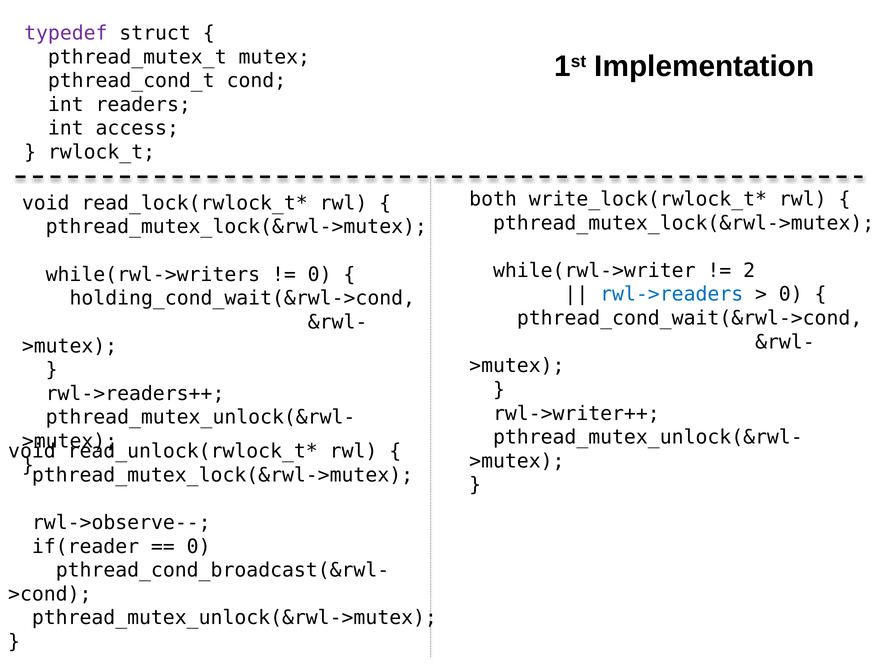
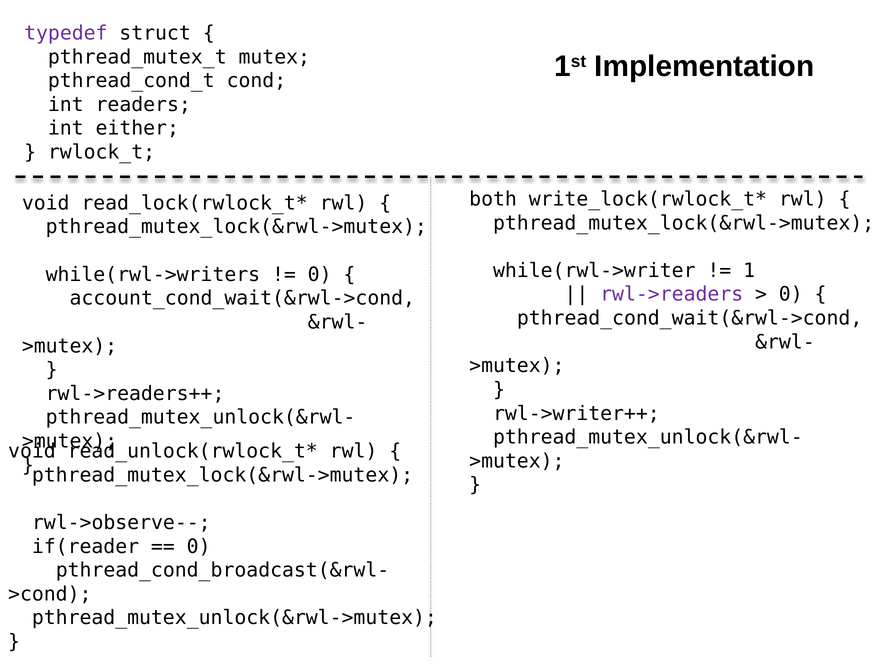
access: access -> either
2: 2 -> 1
rwl->readers colour: blue -> purple
holding_cond_wait(&rwl->cond: holding_cond_wait(&rwl->cond -> account_cond_wait(&rwl->cond
